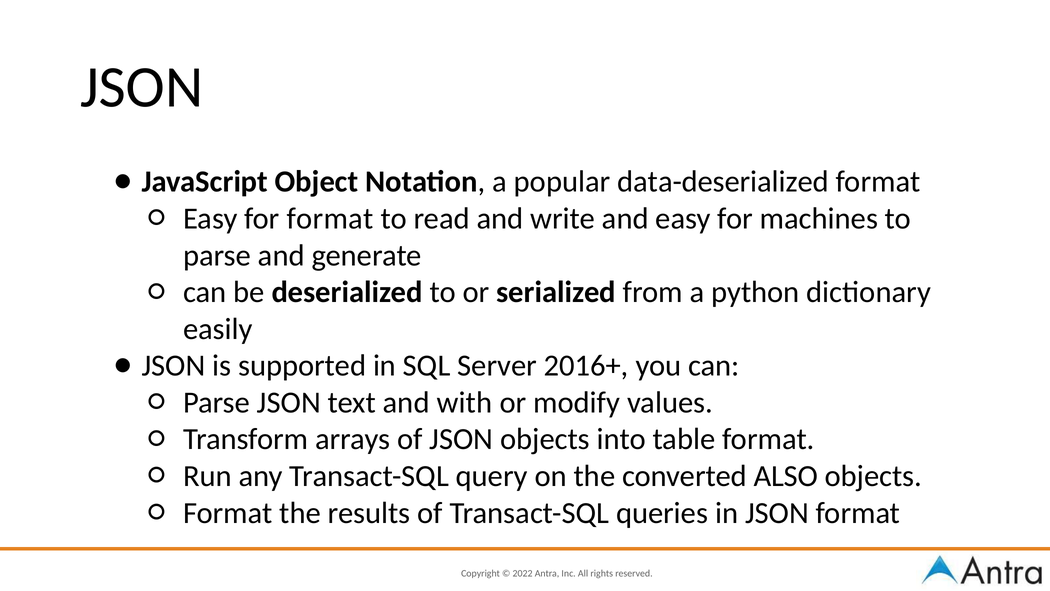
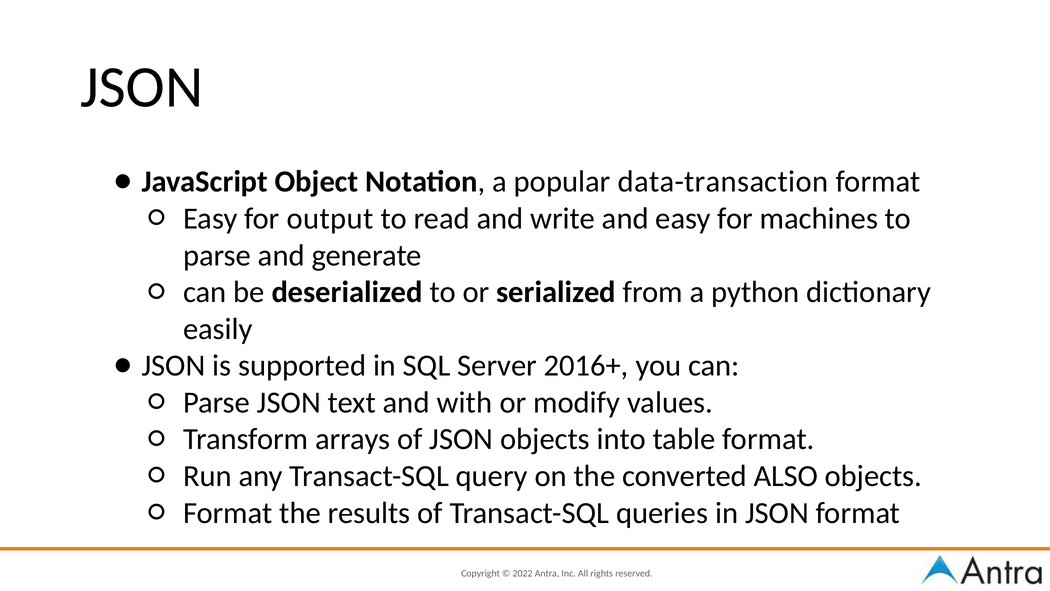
data-deserialized: data-deserialized -> data-transaction
for format: format -> output
